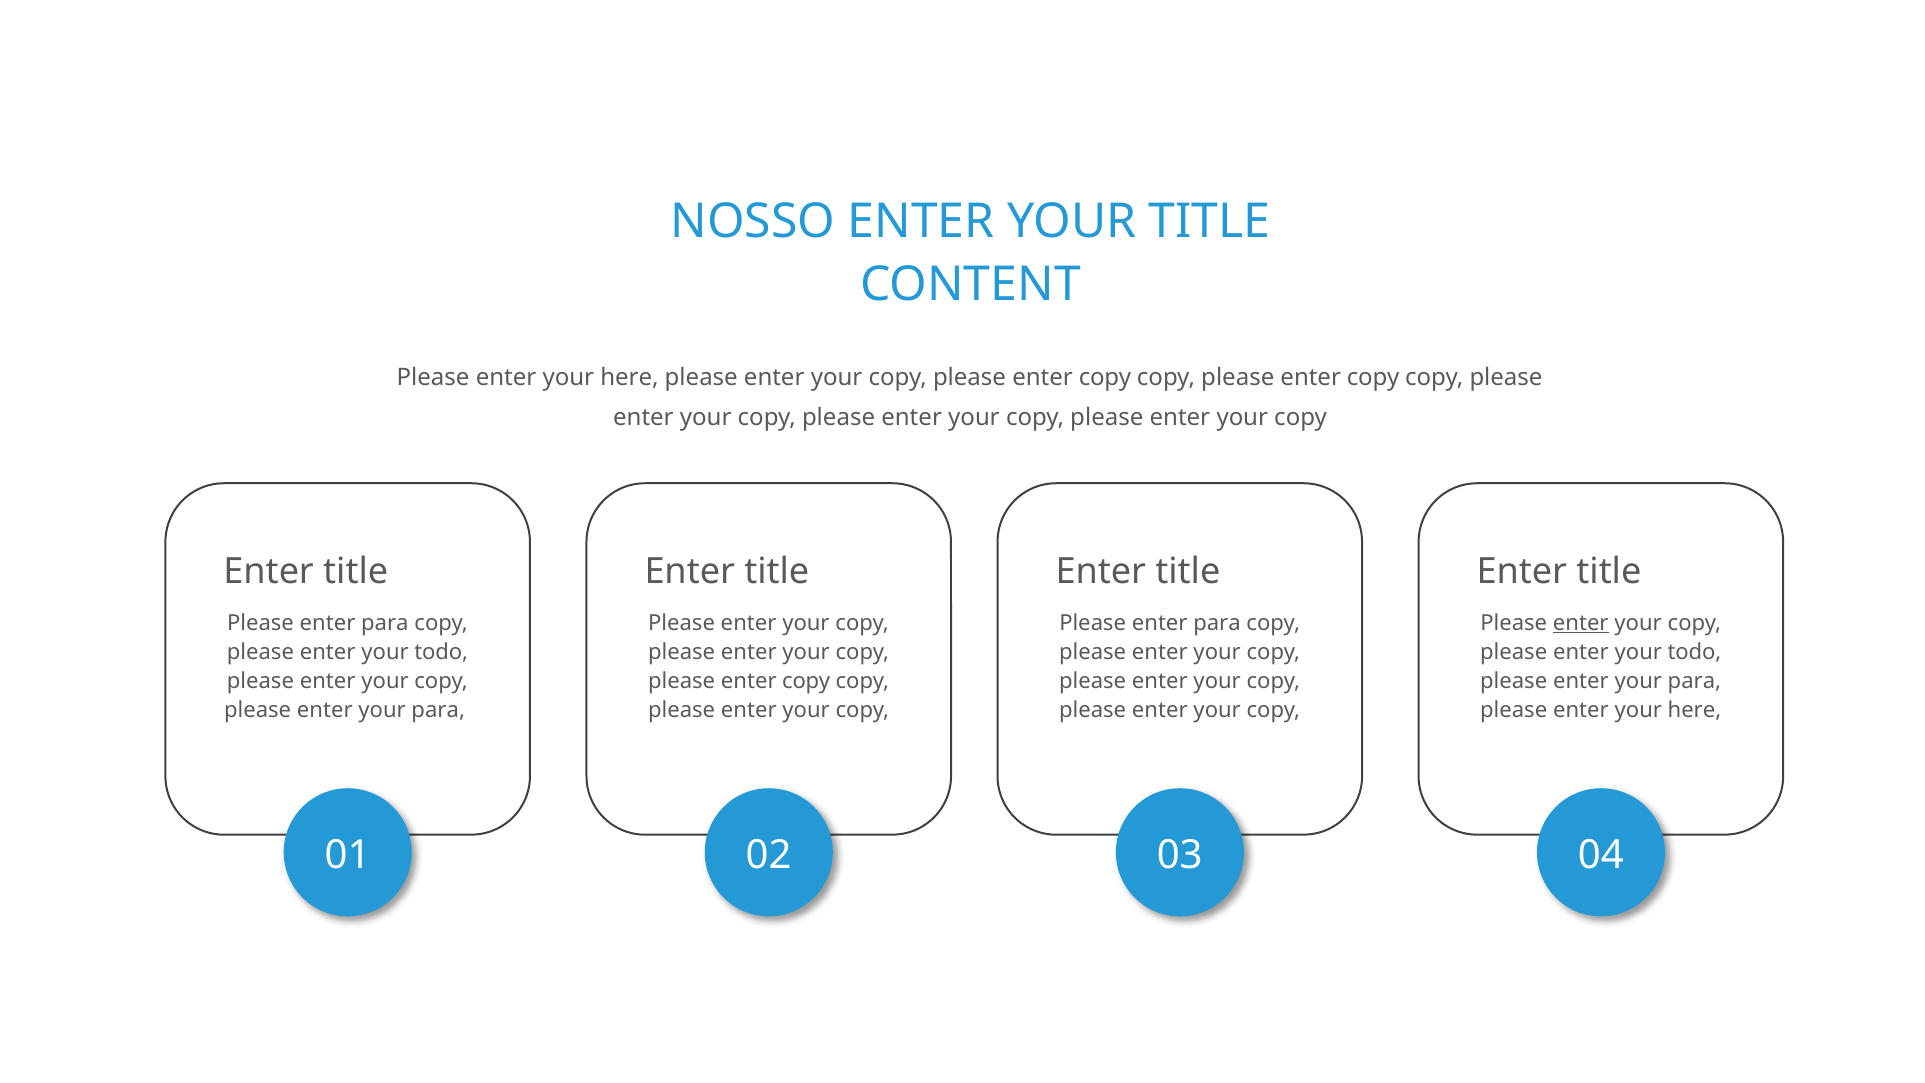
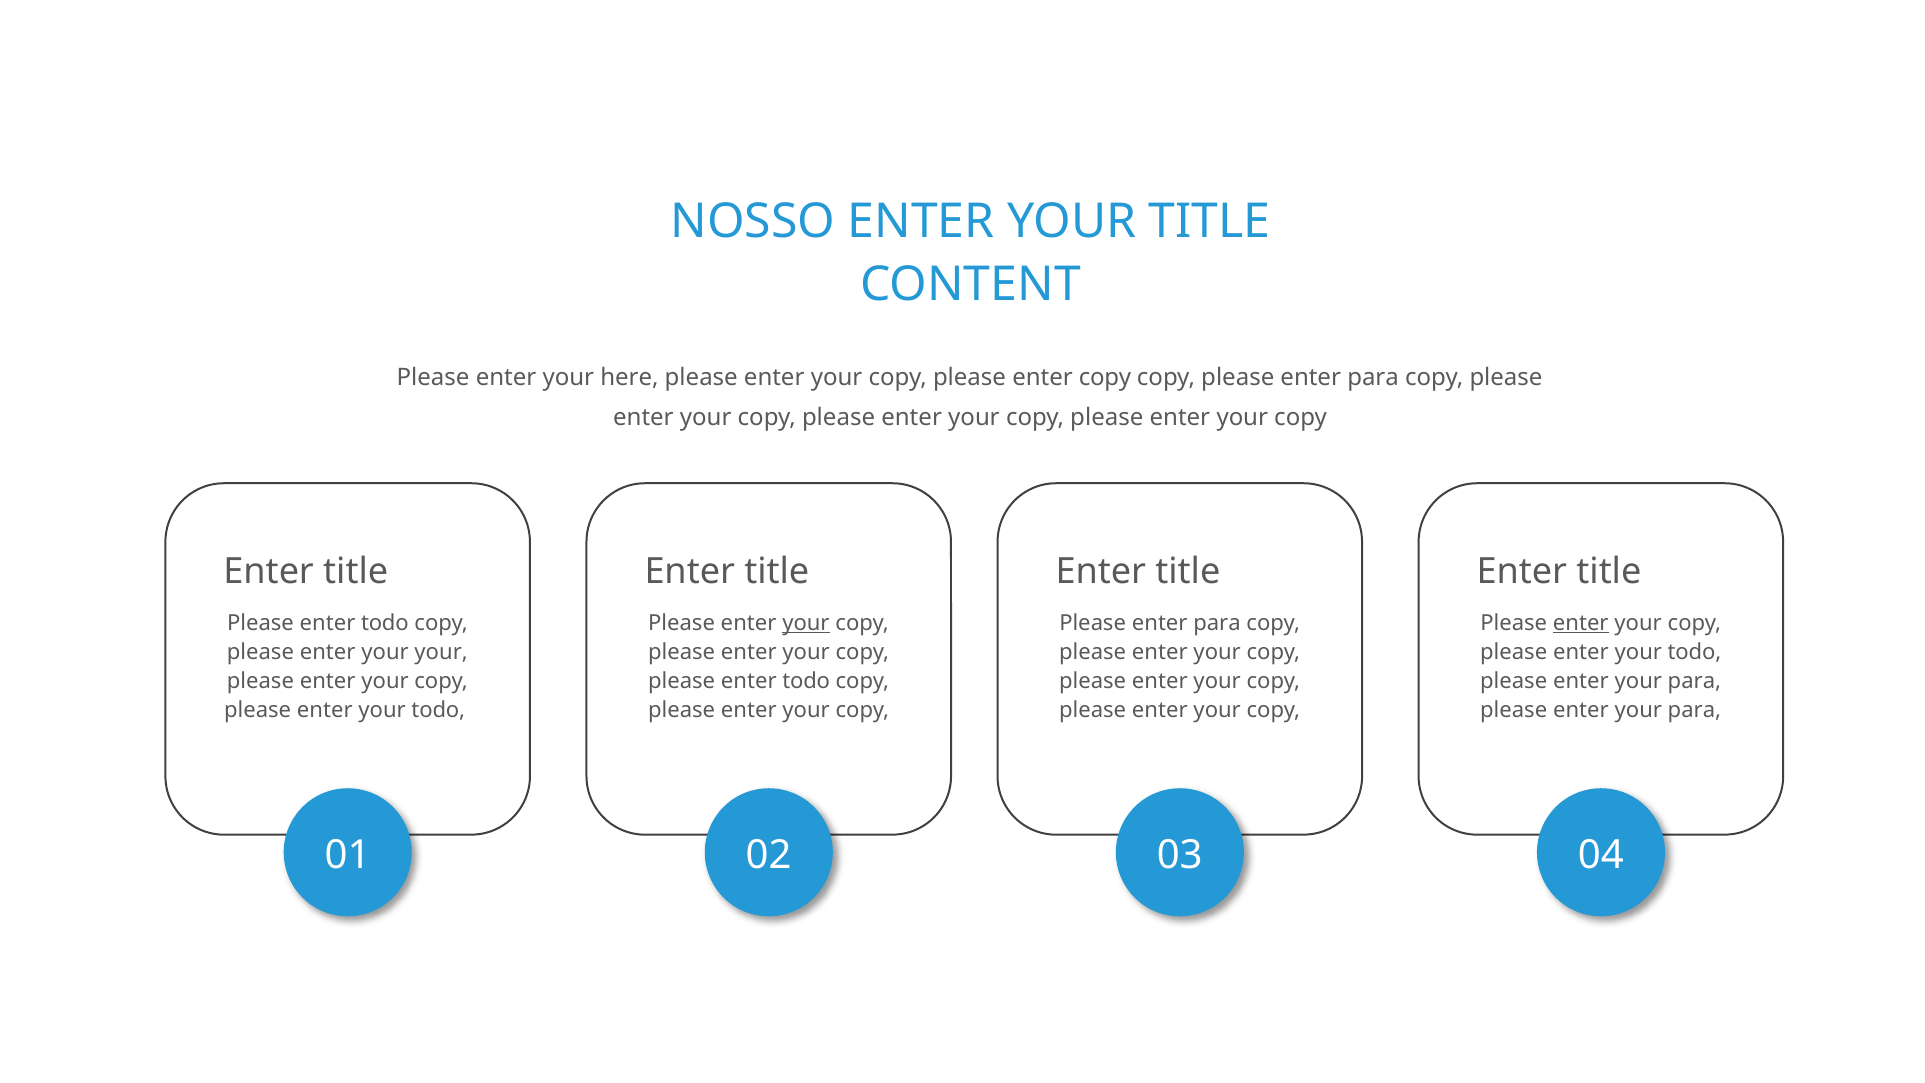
copy at (1373, 377): copy -> para
para at (385, 623): para -> todo
your at (806, 623) underline: none -> present
todo at (441, 652): todo -> your
copy at (806, 681): copy -> todo
para at (438, 710): para -> todo
here at (1694, 710): here -> para
